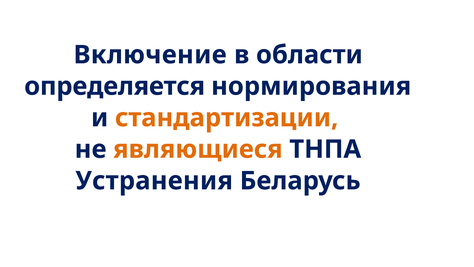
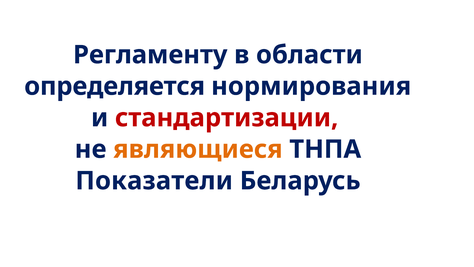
Включение: Включение -> Регламенту
стандартизации colour: orange -> red
Устранения: Устранения -> Показатели
